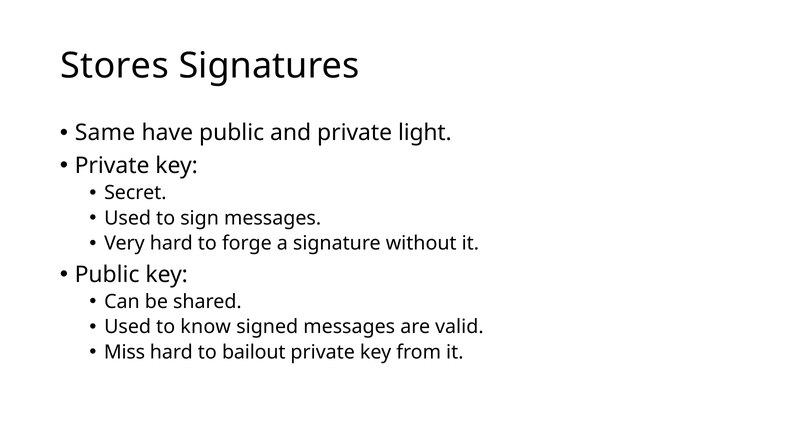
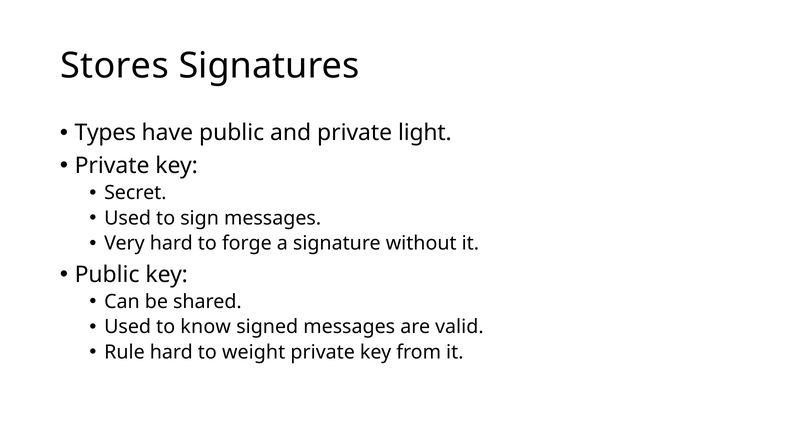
Same: Same -> Types
Miss: Miss -> Rule
bailout: bailout -> weight
